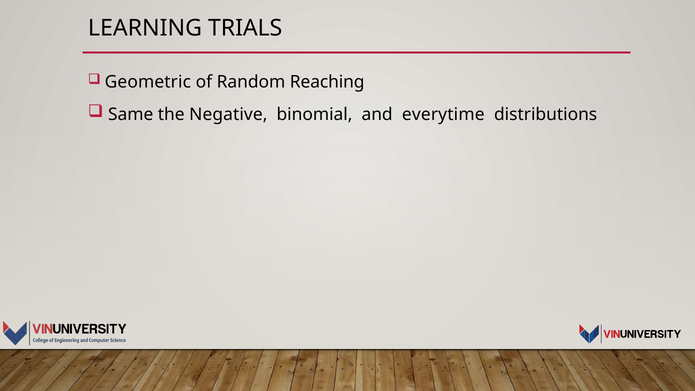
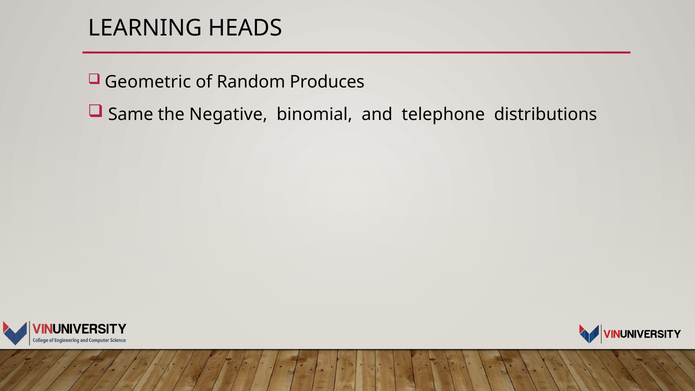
TRIALS: TRIALS -> HEADS
Reaching: Reaching -> Produces
everytime: everytime -> telephone
